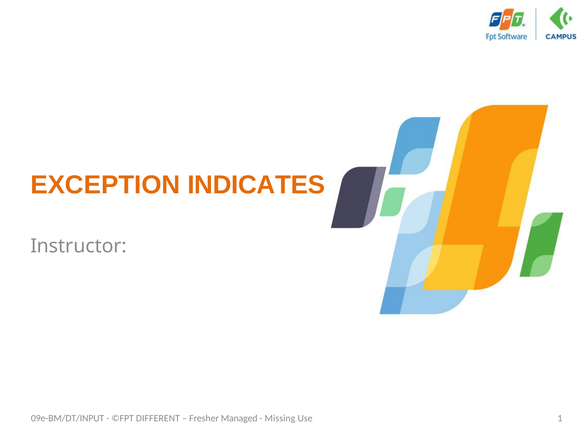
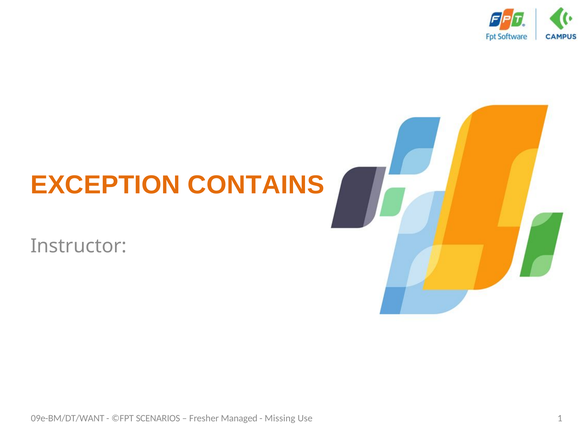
INDICATES: INDICATES -> CONTAINS
09e-BM/DT/INPUT: 09e-BM/DT/INPUT -> 09e-BM/DT/WANT
DIFFERENT: DIFFERENT -> SCENARIOS
